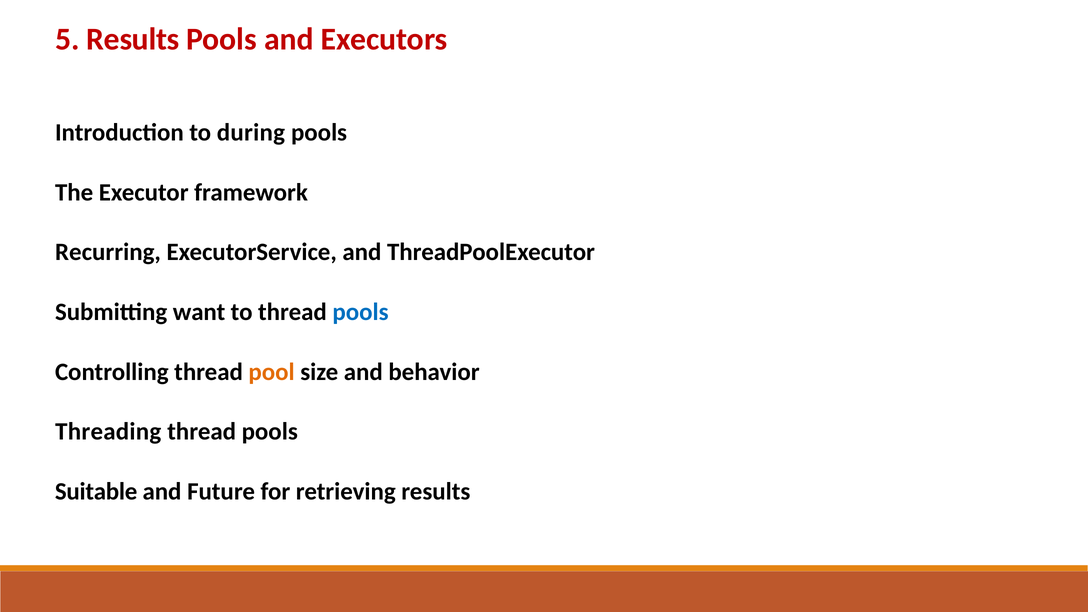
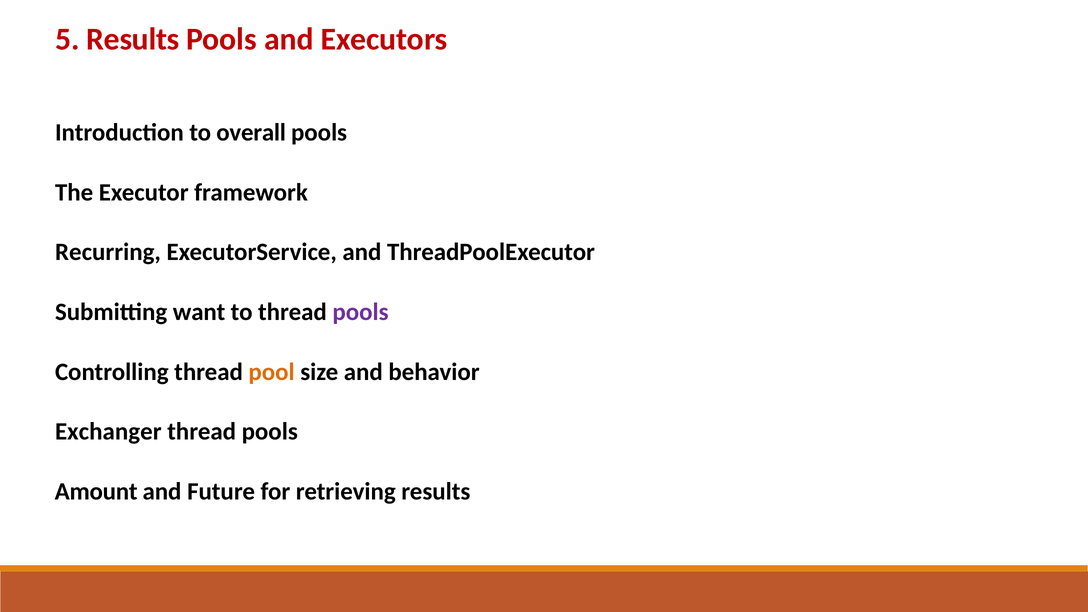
during: during -> overall
pools at (360, 312) colour: blue -> purple
Threading: Threading -> Exchanger
Suitable: Suitable -> Amount
